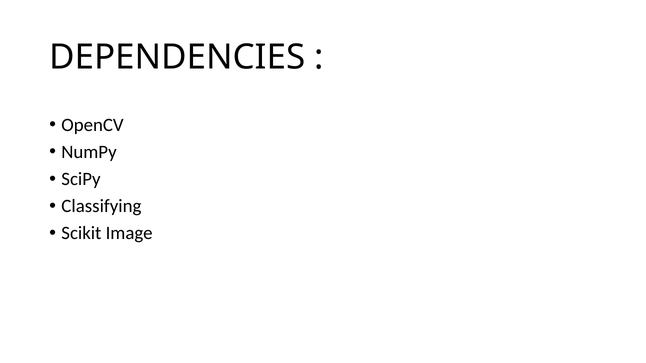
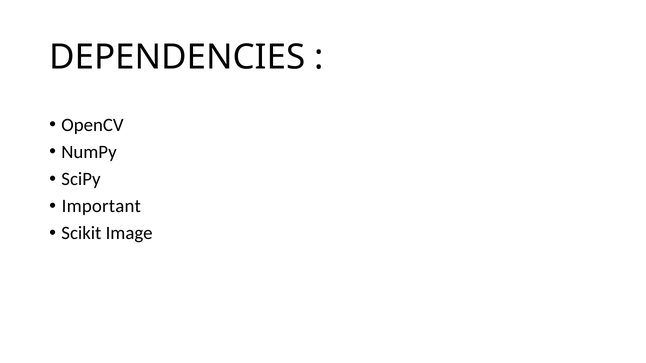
Classifying: Classifying -> Important
